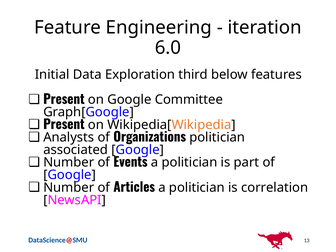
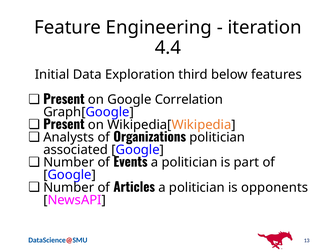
6.0: 6.0 -> 4.4
Committee: Committee -> Correlation
correlation: correlation -> opponents
